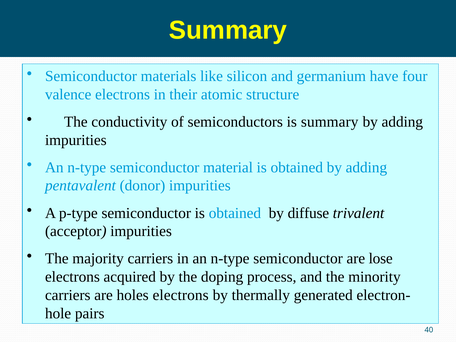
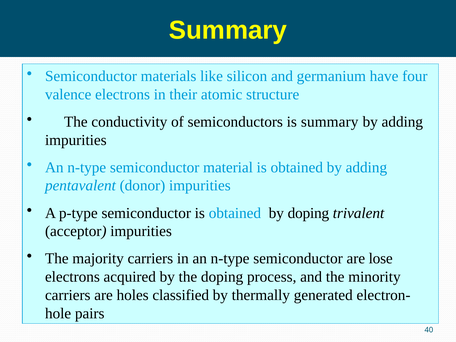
by diffuse: diffuse -> doping
holes electrons: electrons -> classified
